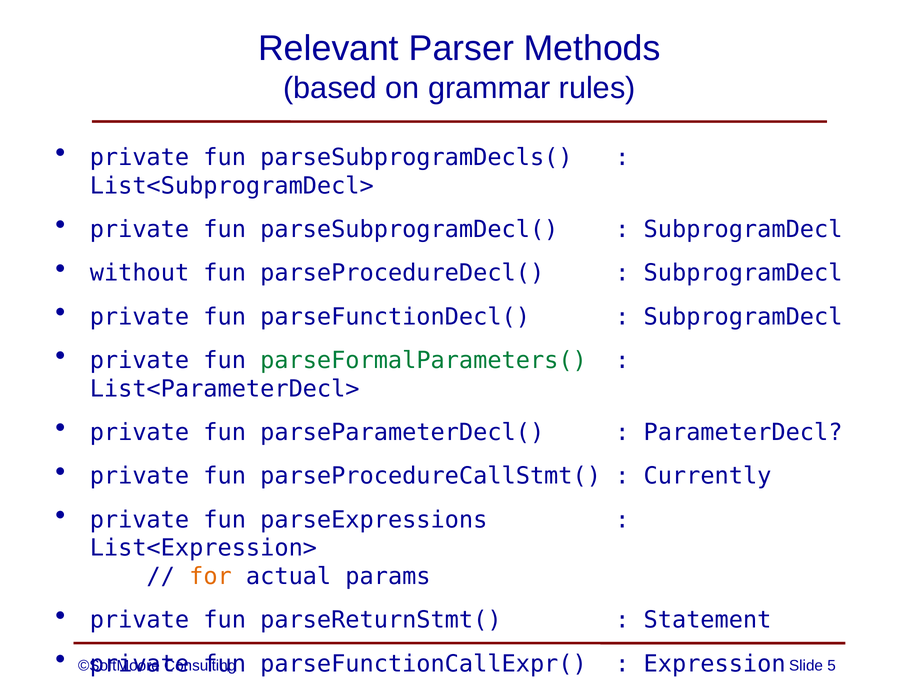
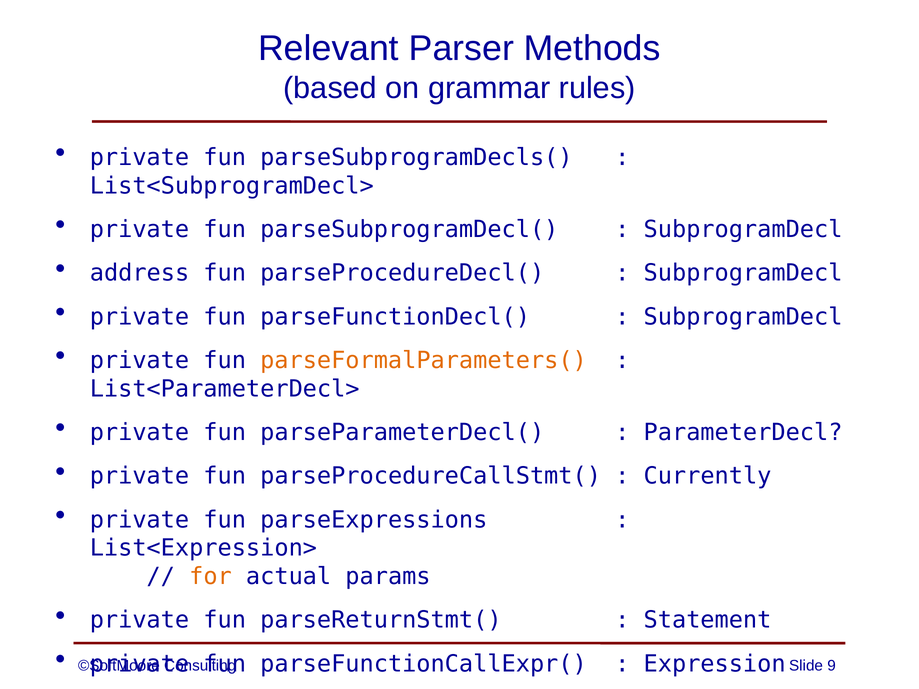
without: without -> address
parseFormalParameters( colour: green -> orange
5: 5 -> 9
